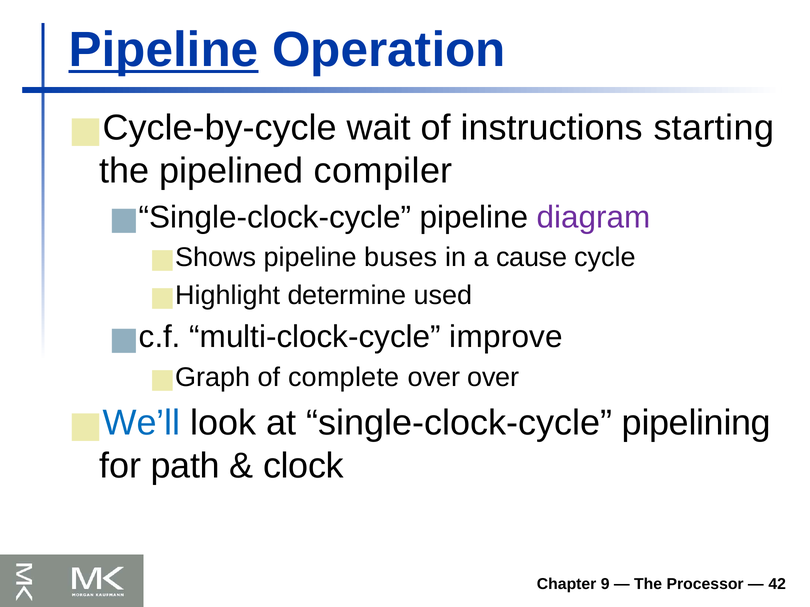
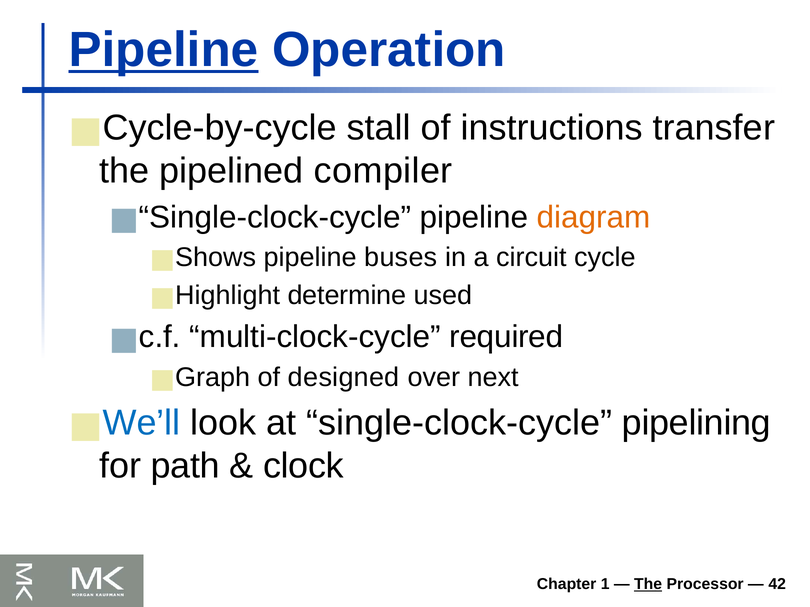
wait: wait -> stall
starting: starting -> transfer
diagram colour: purple -> orange
cause: cause -> circuit
improve: improve -> required
complete: complete -> designed
over over: over -> next
9: 9 -> 1
The at (648, 585) underline: none -> present
